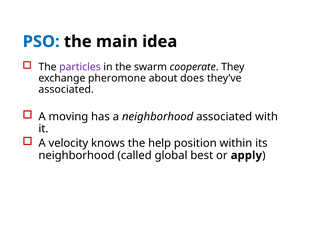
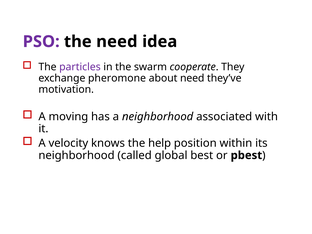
PSO colour: blue -> purple
the main: main -> need
about does: does -> need
associated at (66, 89): associated -> motivation
apply: apply -> pbest
